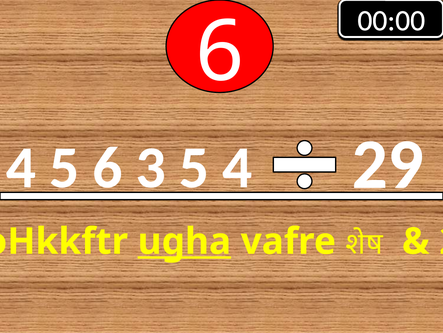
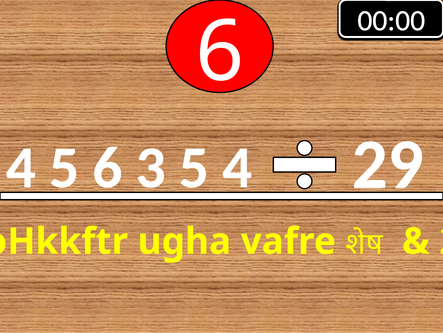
ugha underline: present -> none
